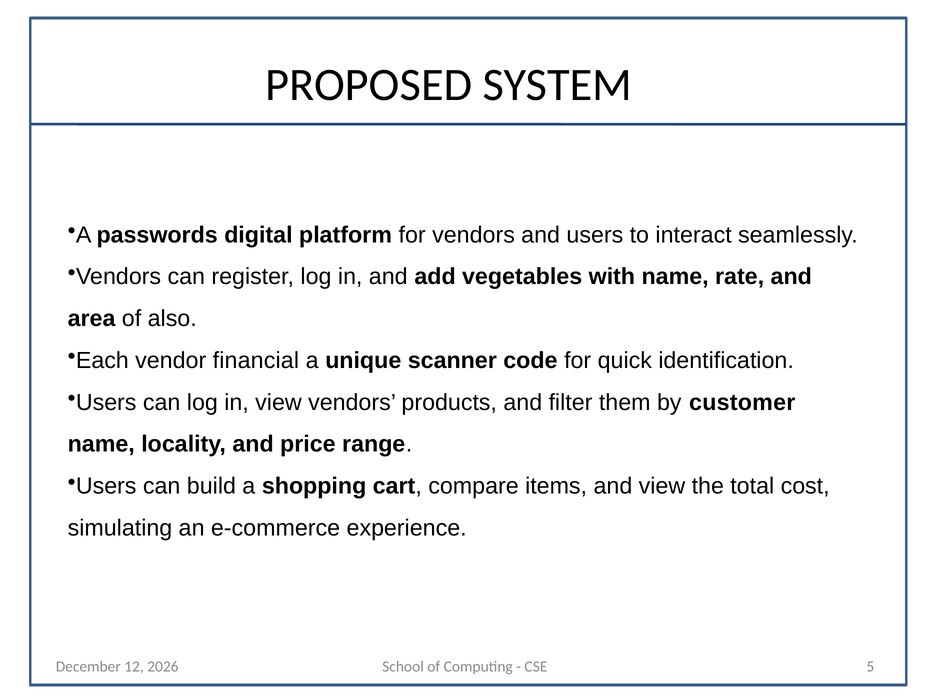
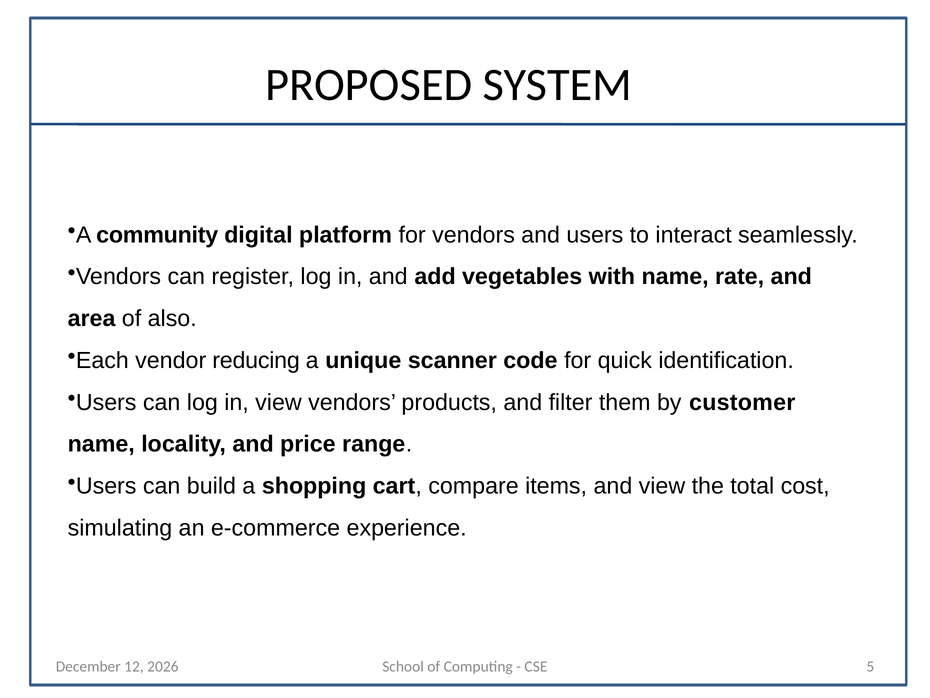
passwords: passwords -> community
financial: financial -> reducing
